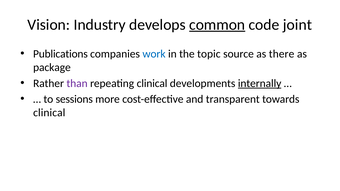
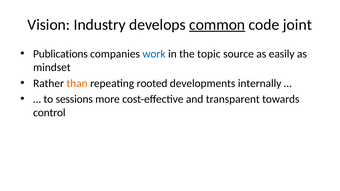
there: there -> easily
package: package -> mindset
than colour: purple -> orange
repeating clinical: clinical -> rooted
internally underline: present -> none
clinical at (49, 113): clinical -> control
